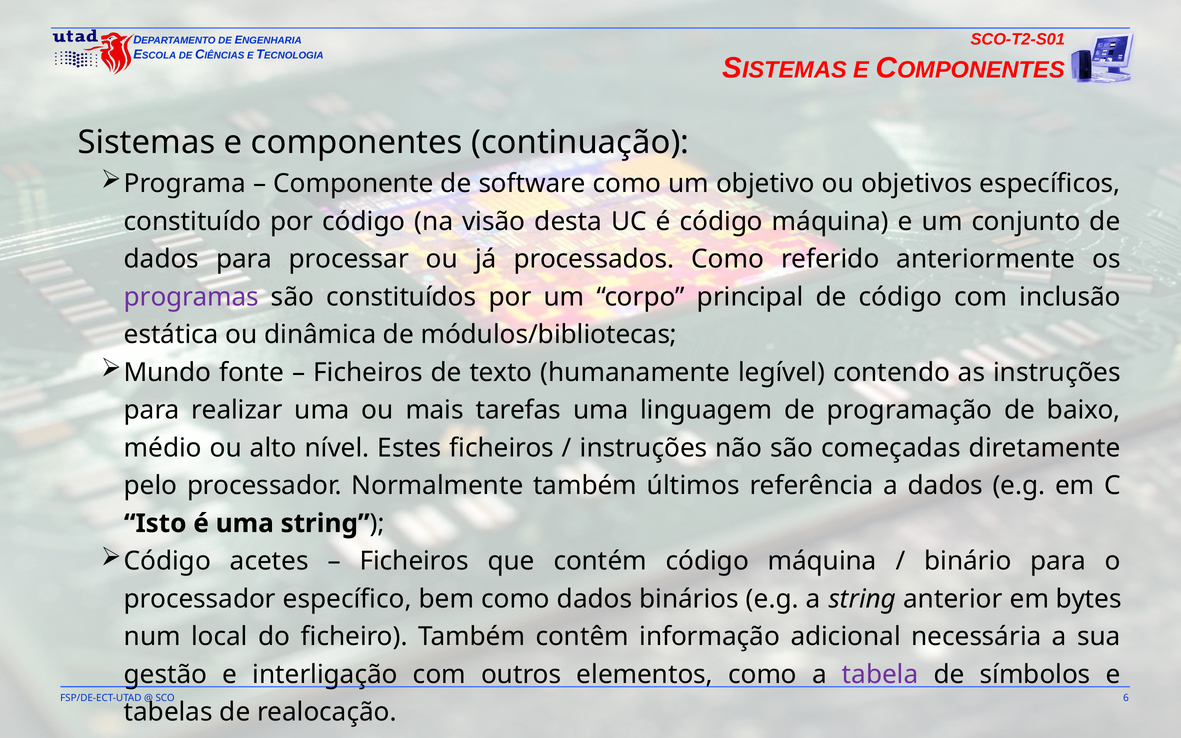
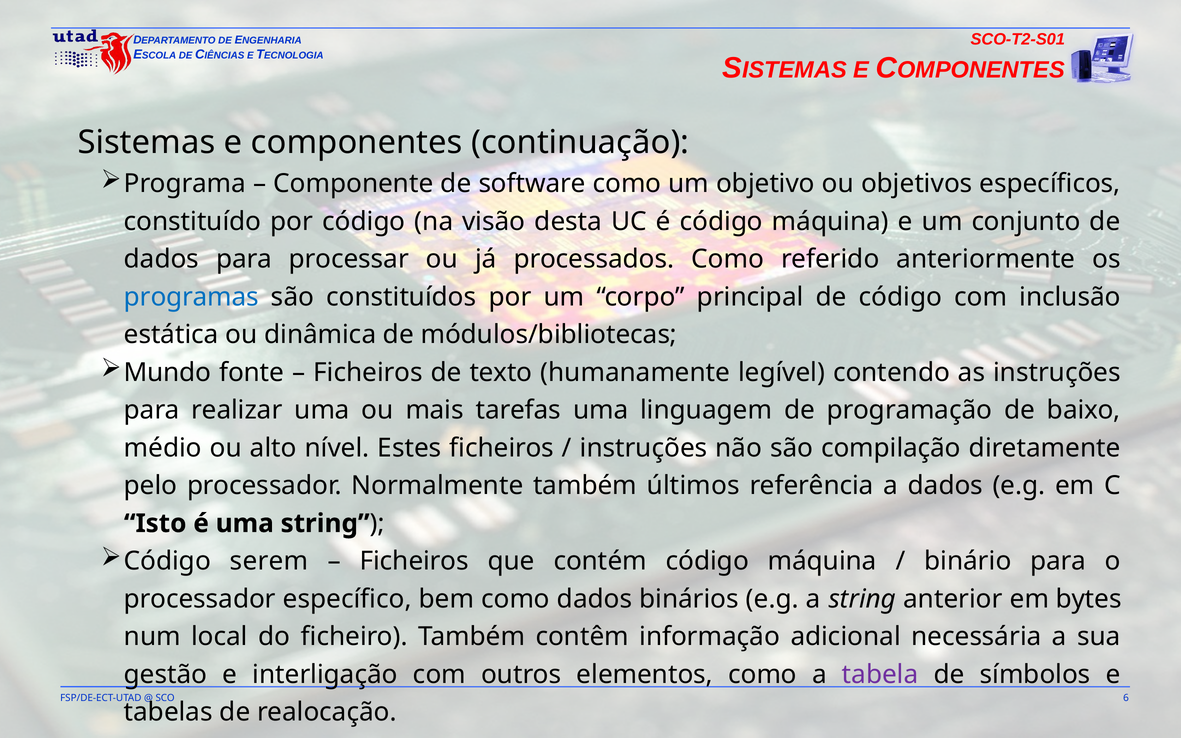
programas colour: purple -> blue
começadas: começadas -> compilação
acetes: acetes -> serem
